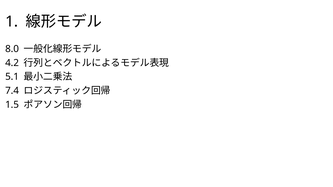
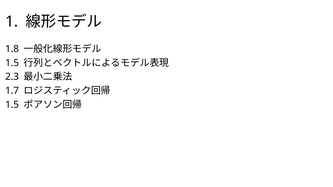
8.0: 8.0 -> 1.8
4.2 at (12, 63): 4.2 -> 1.5
5.1: 5.1 -> 2.3
7.4: 7.4 -> 1.7
